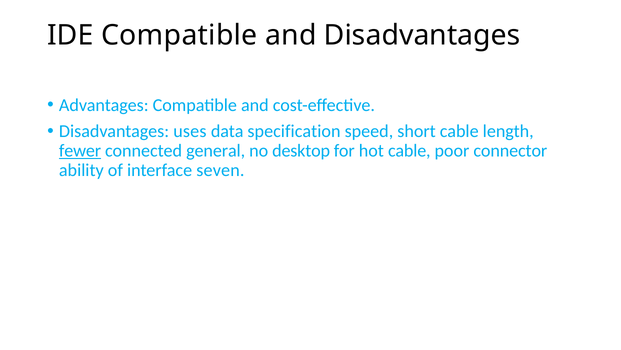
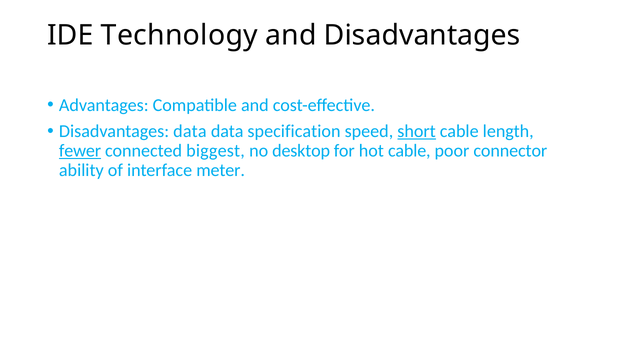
IDE Compatible: Compatible -> Technology
Disadvantages uses: uses -> data
short underline: none -> present
general: general -> biggest
seven: seven -> meter
